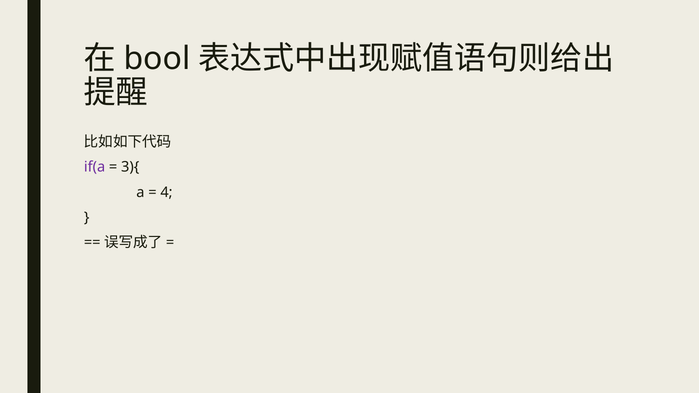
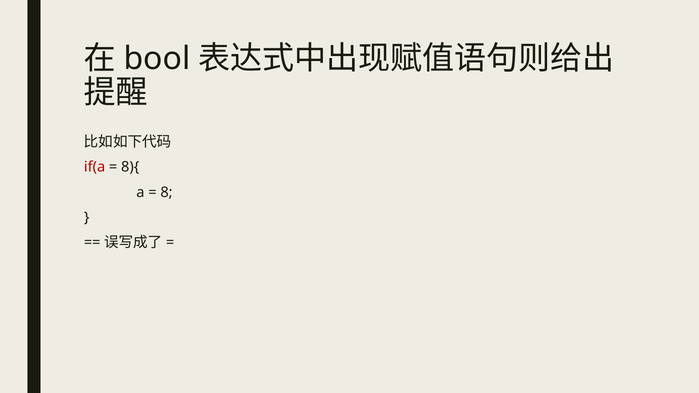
if(a colour: purple -> red
3){: 3){ -> 8){
4: 4 -> 8
